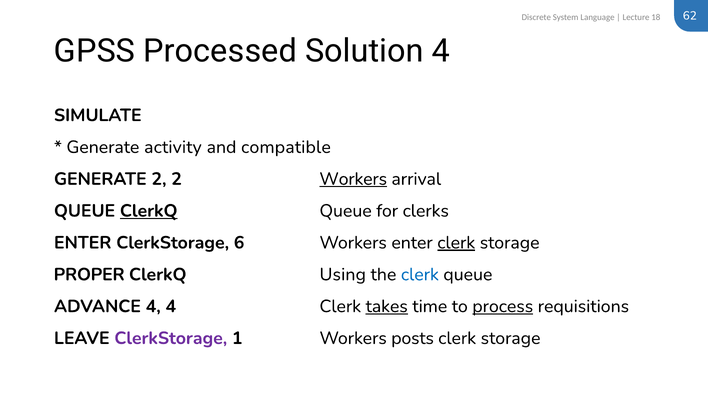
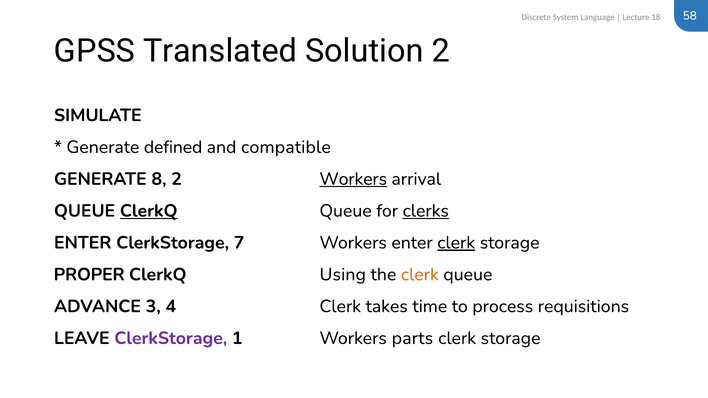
62: 62 -> 58
Processed: Processed -> Translated
Solution 4: 4 -> 2
activity: activity -> defined
GENERATE 2: 2 -> 8
clerks underline: none -> present
6: 6 -> 7
clerk at (420, 275) colour: blue -> orange
ADVANCE 4: 4 -> 3
takes underline: present -> none
process underline: present -> none
posts: posts -> parts
